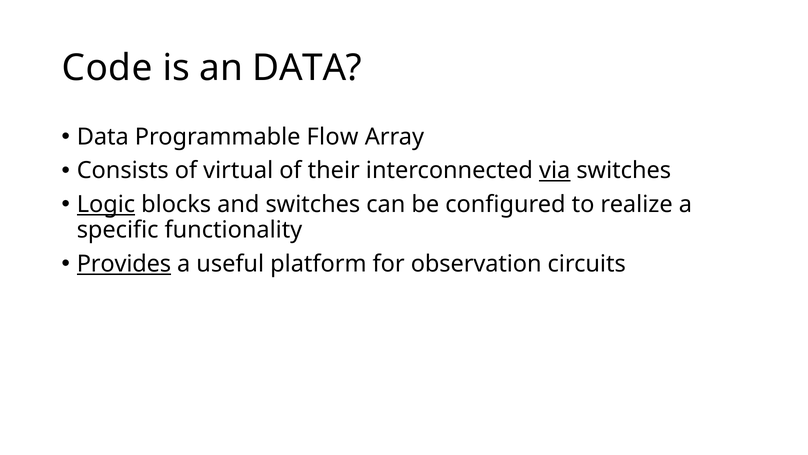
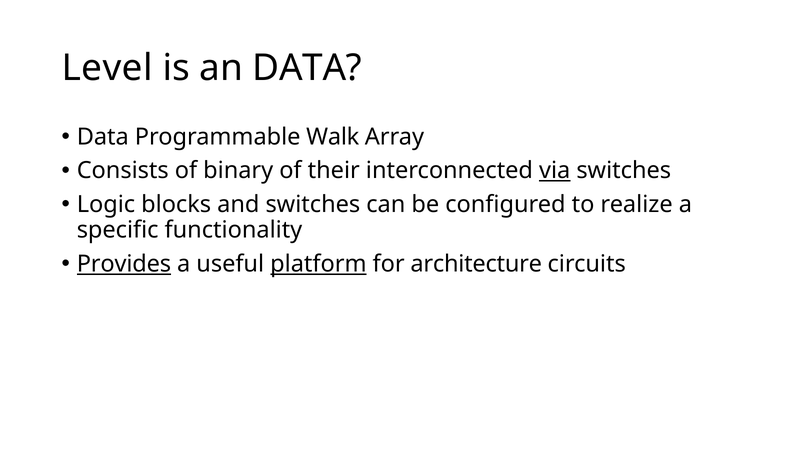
Code: Code -> Level
Flow: Flow -> Walk
virtual: virtual -> binary
Logic underline: present -> none
platform underline: none -> present
observation: observation -> architecture
